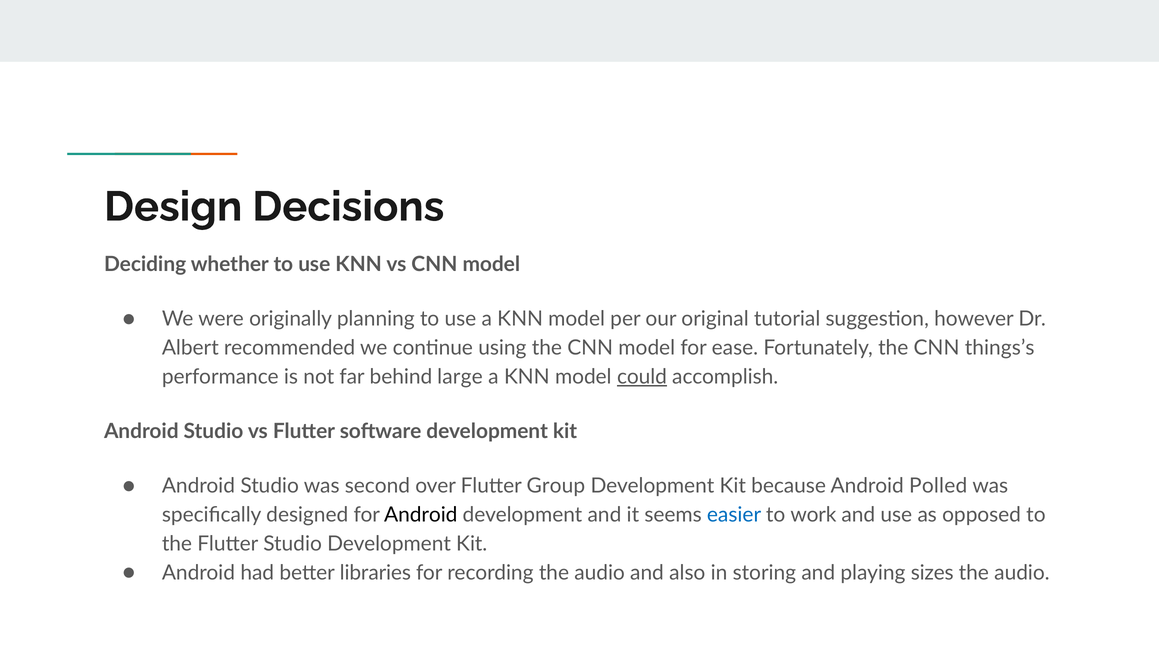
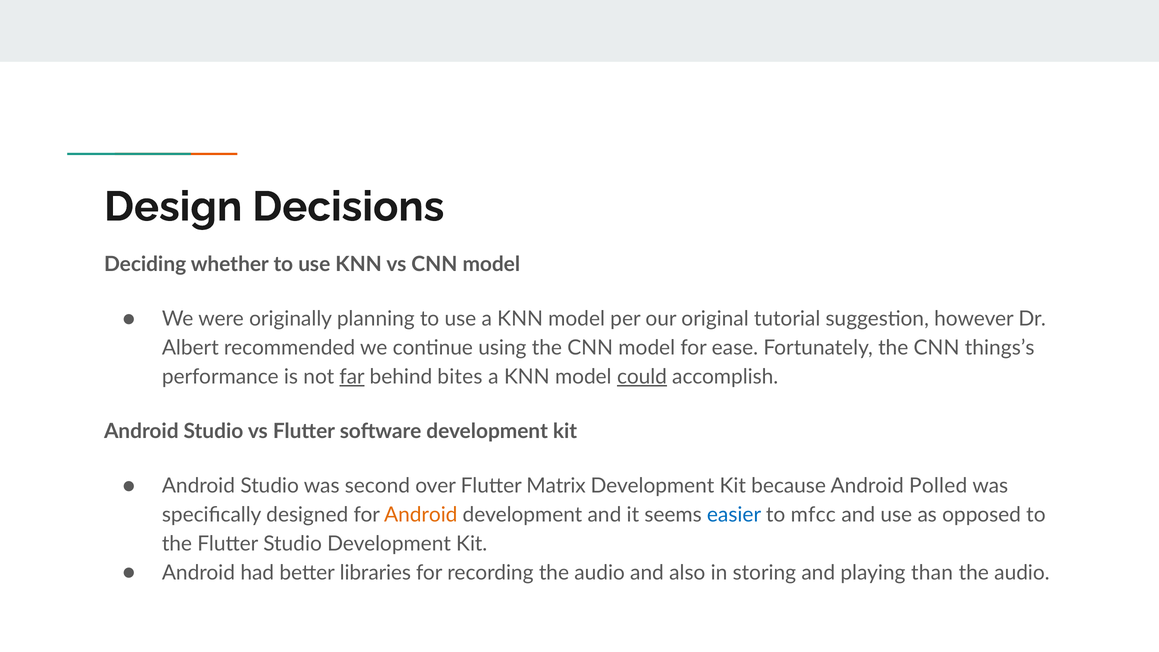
far underline: none -> present
large: large -> bites
Group: Group -> Matrix
Android at (421, 515) colour: black -> orange
work: work -> mfcc
sizes: sizes -> than
